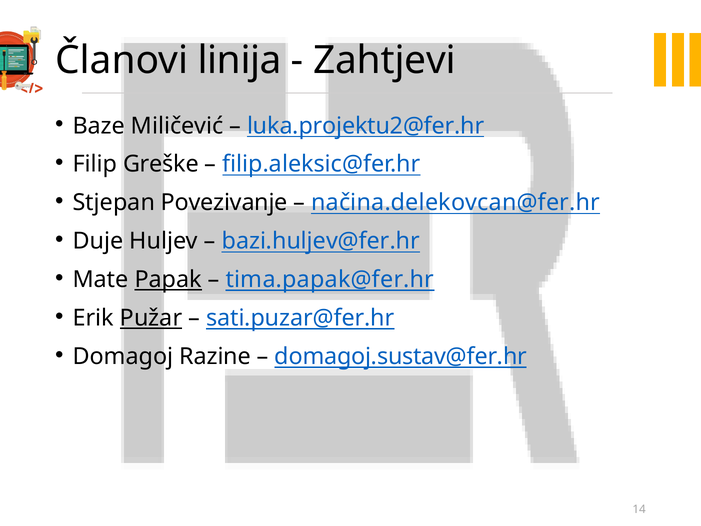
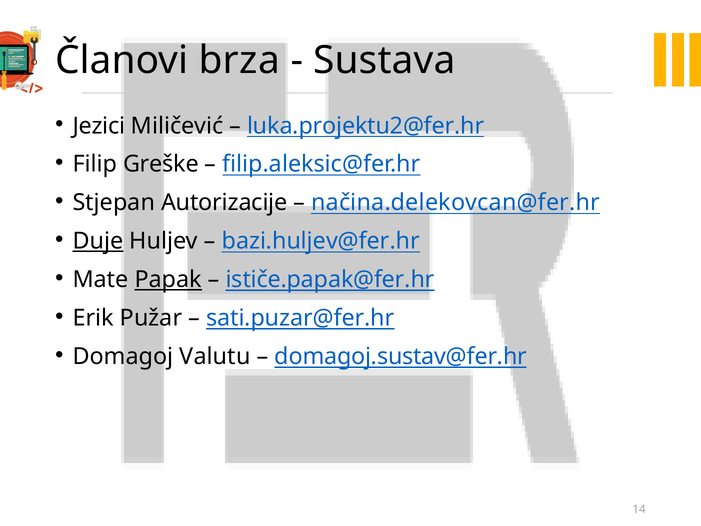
linija: linija -> brza
Zahtjevi: Zahtjevi -> Sustava
Baze: Baze -> Jezici
Povezivanje: Povezivanje -> Autorizacije
Duje underline: none -> present
tima.papak@fer.hr: tima.papak@fer.hr -> ističe.papak@fer.hr
Pužar underline: present -> none
Razine: Razine -> Valutu
